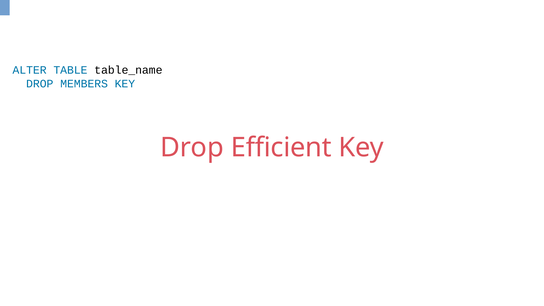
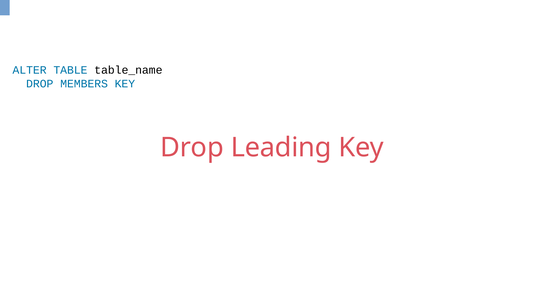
Efficient: Efficient -> Leading
